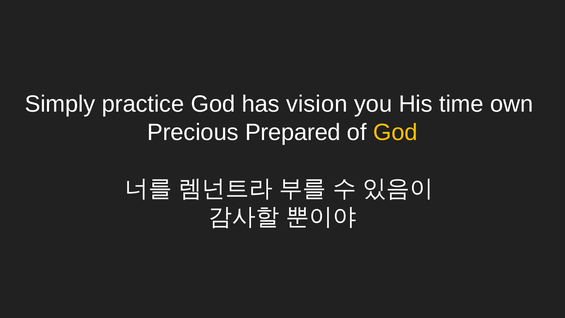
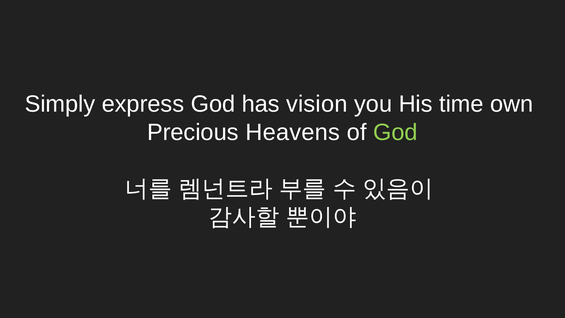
practice: practice -> express
Prepared: Prepared -> Heavens
God at (395, 132) colour: yellow -> light green
